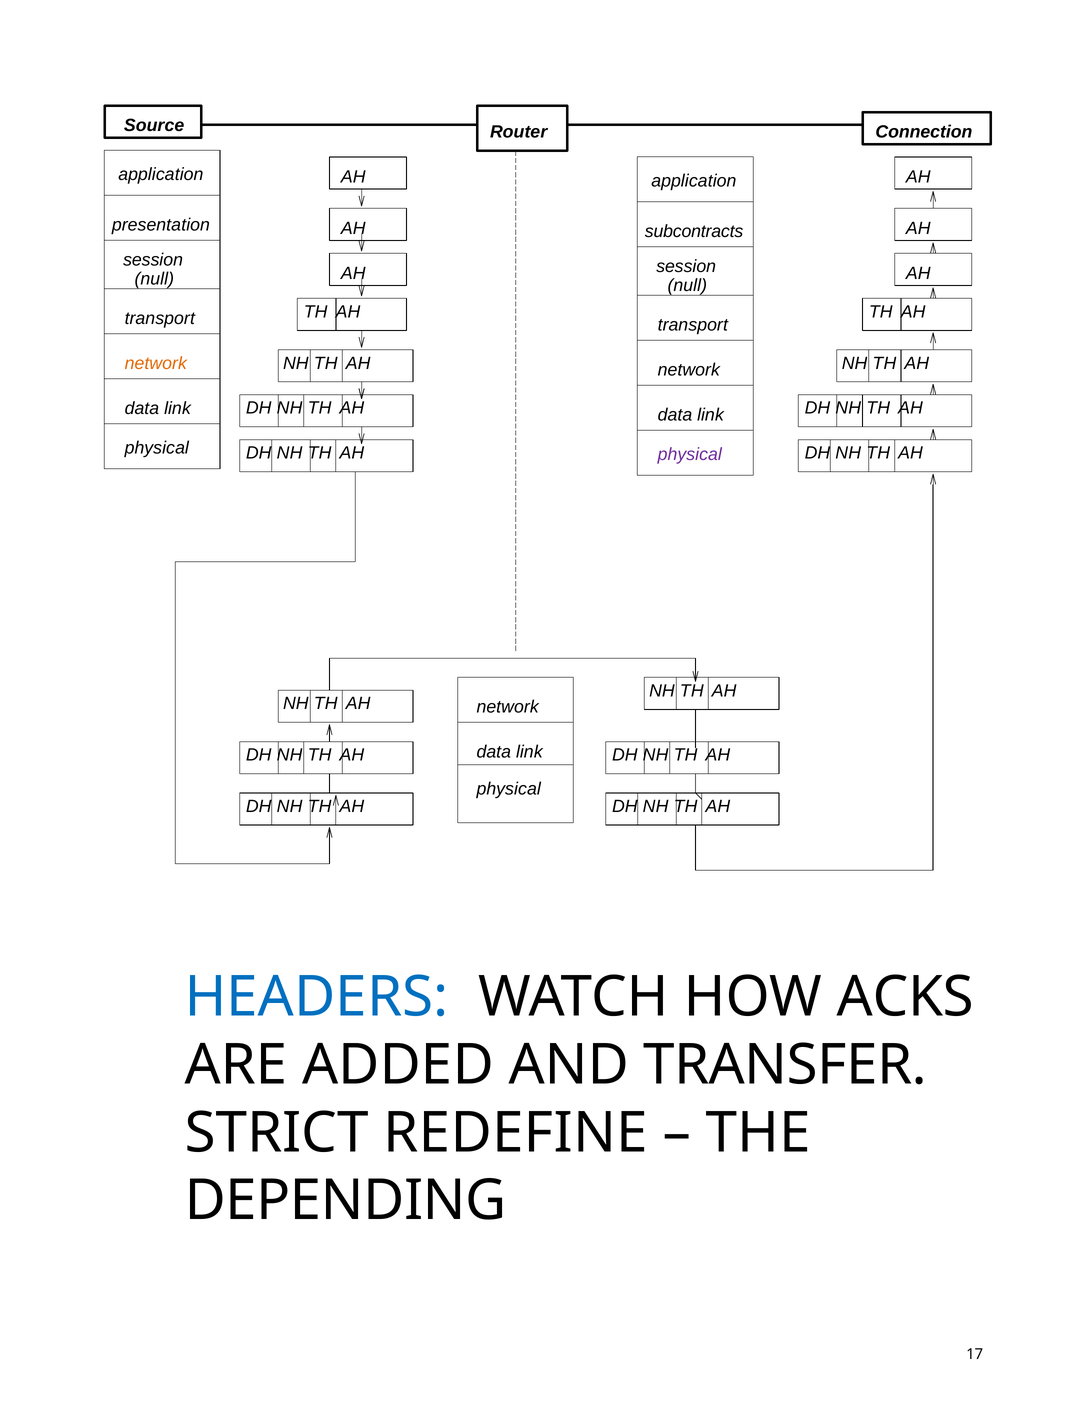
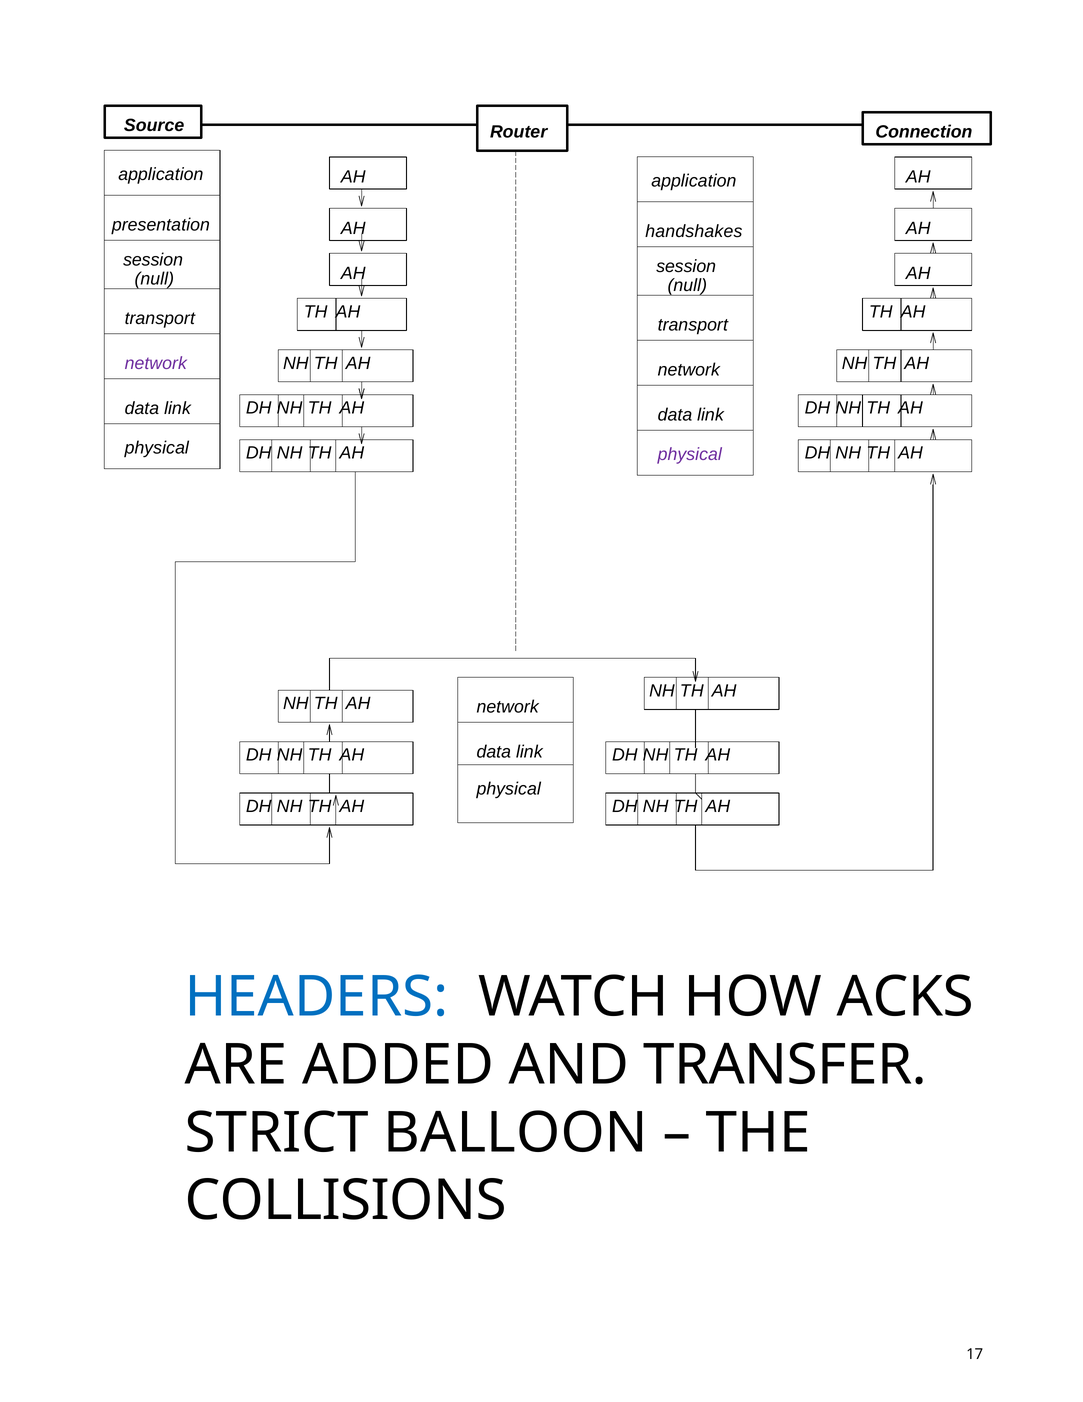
subcontracts: subcontracts -> handshakes
network at (156, 363) colour: orange -> purple
REDEFINE: REDEFINE -> BALLOON
DEPENDING: DEPENDING -> COLLISIONS
